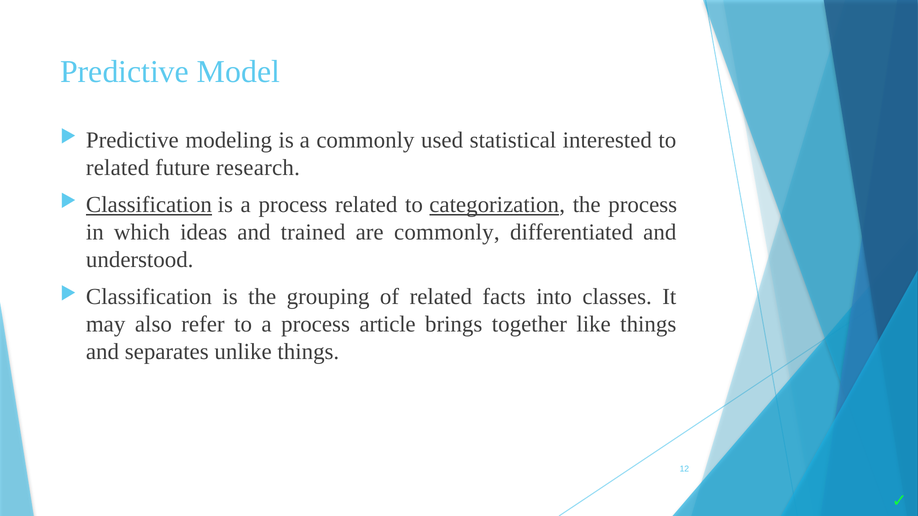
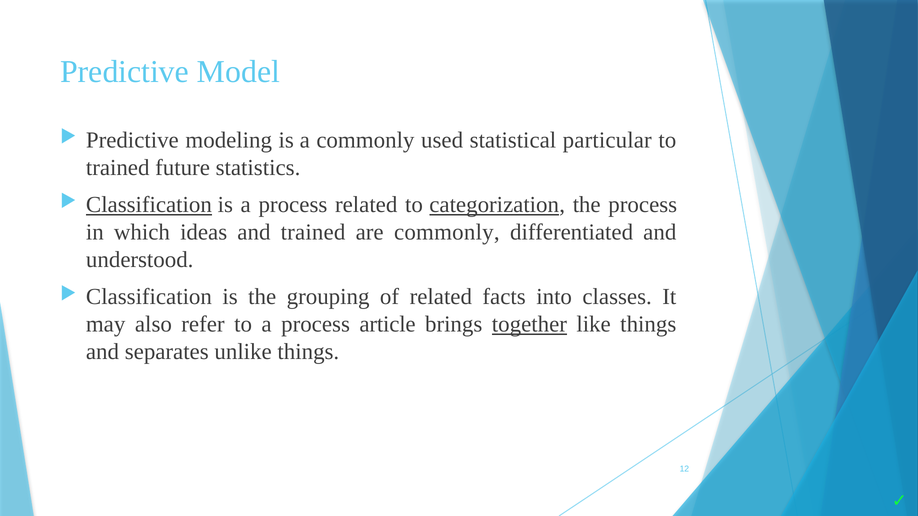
interested: interested -> particular
related at (118, 168): related -> trained
research: research -> statistics
together underline: none -> present
